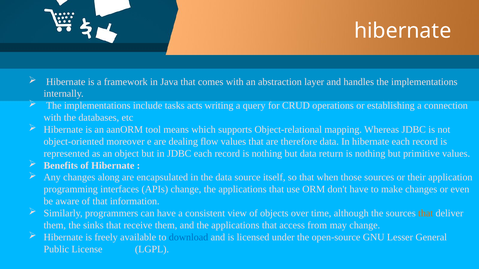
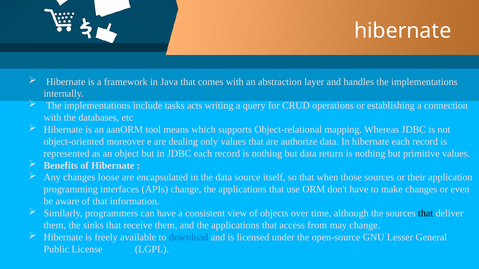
flow: flow -> only
therefore: therefore -> authorize
along: along -> loose
that at (426, 214) colour: orange -> black
